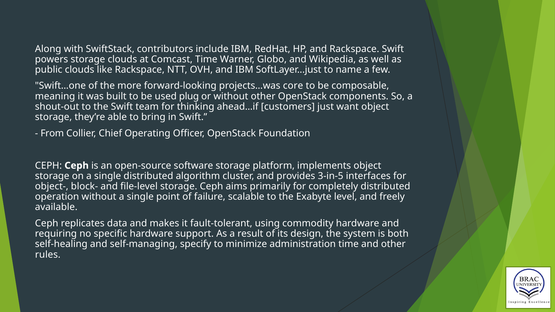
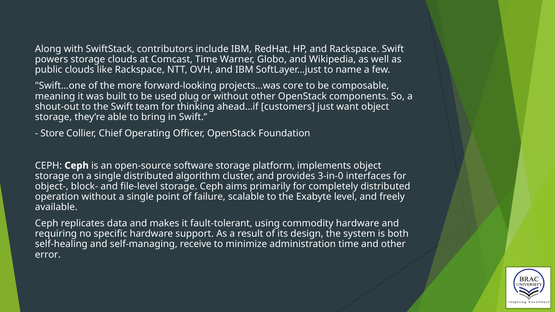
From: From -> Store
3-in-5: 3-in-5 -> 3-in-0
specify: specify -> receive
rules: rules -> error
